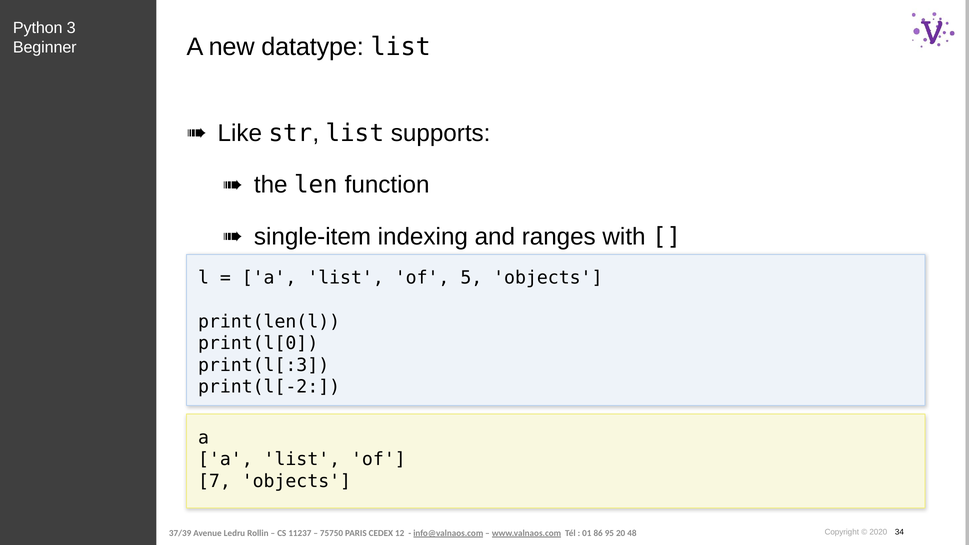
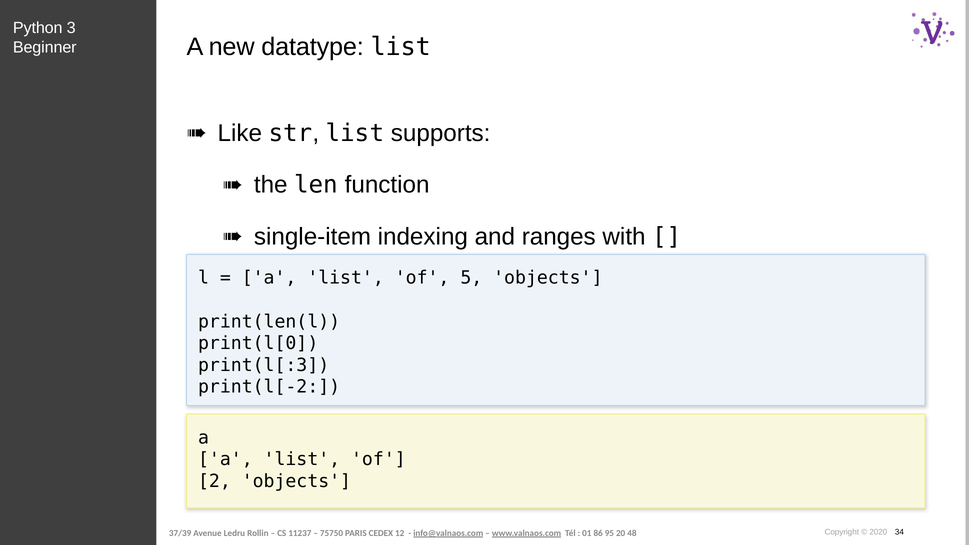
7: 7 -> 2
